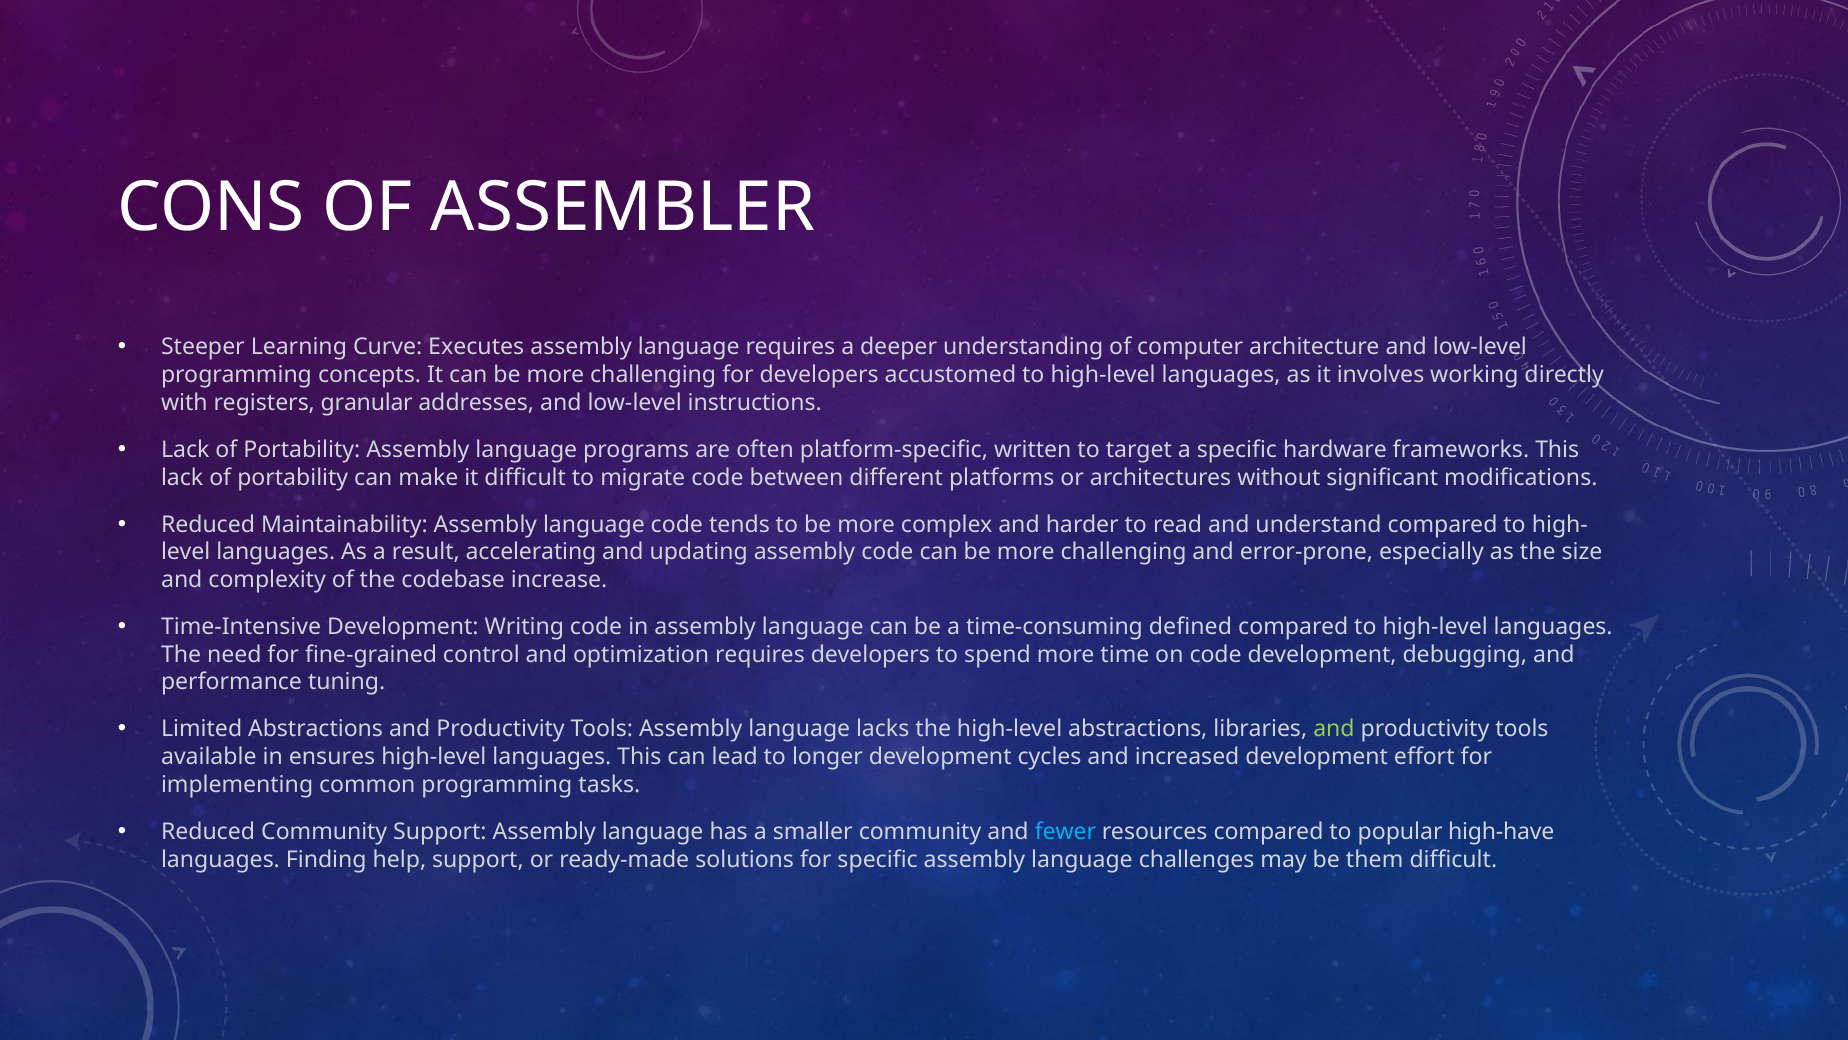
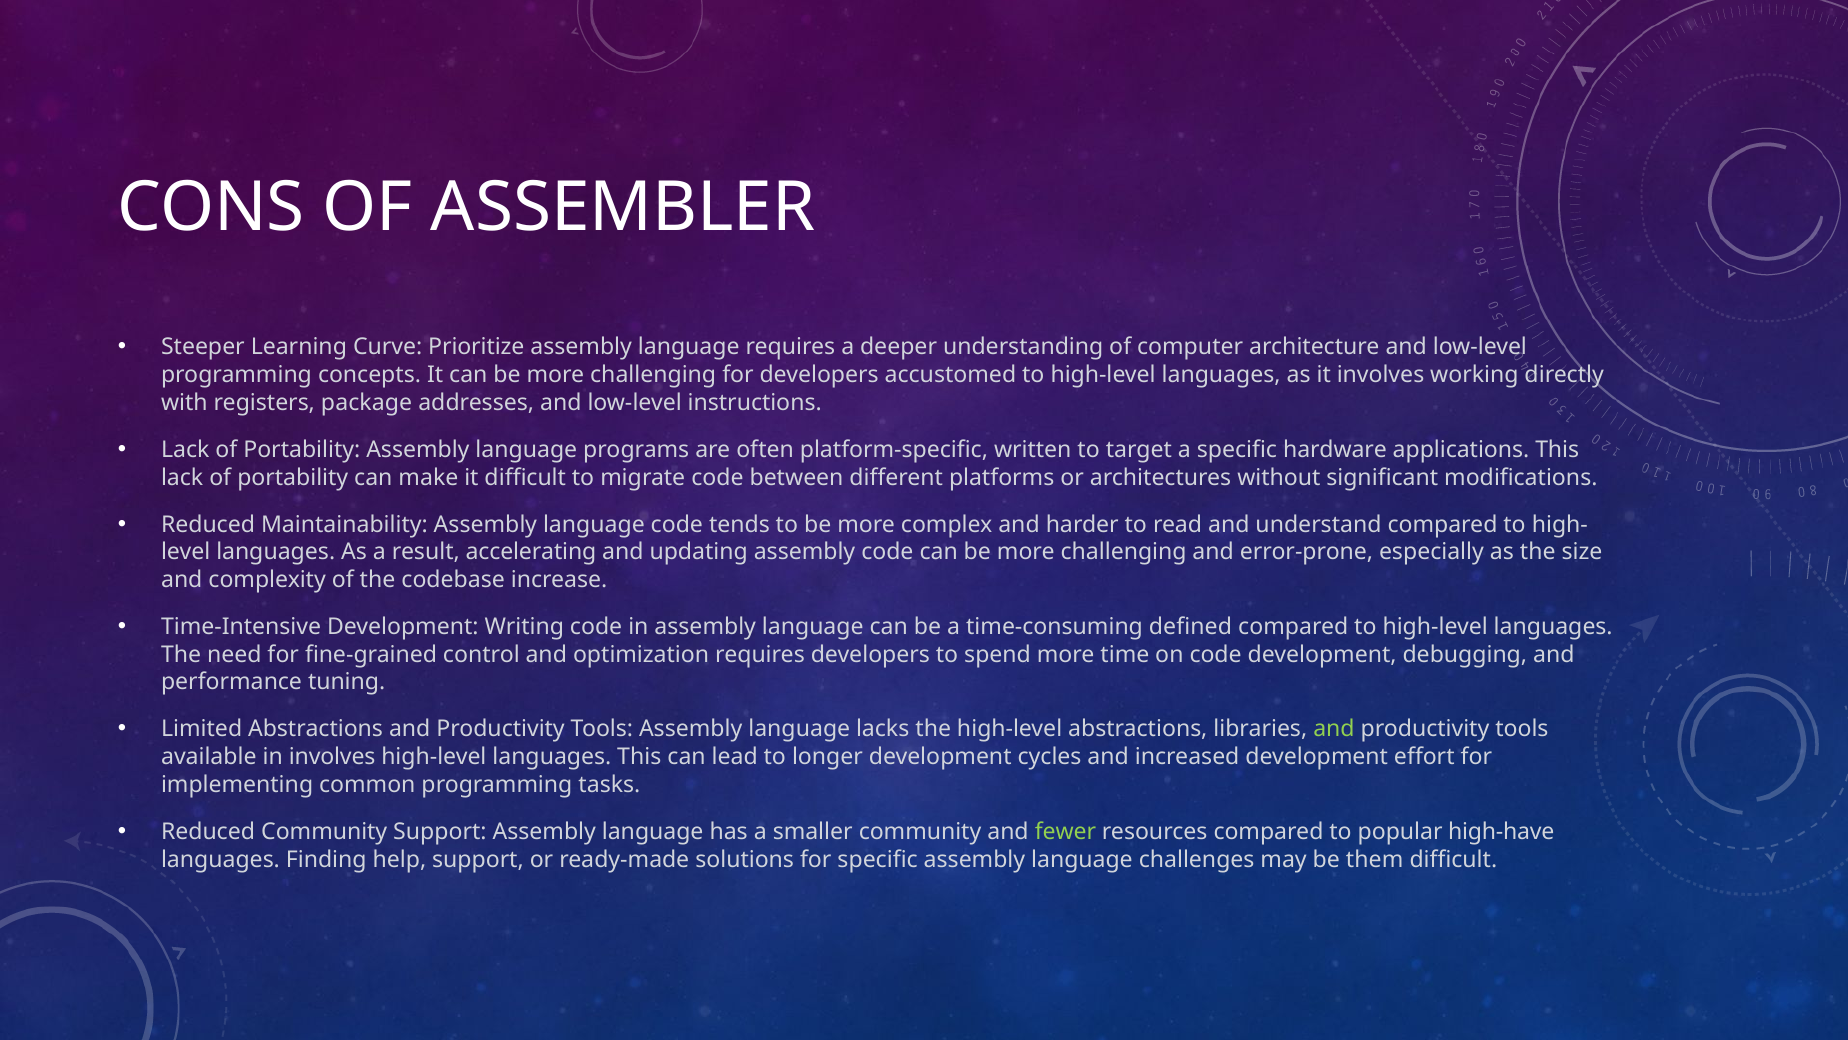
Executes: Executes -> Prioritize
granular: granular -> package
frameworks: frameworks -> applications
in ensures: ensures -> involves
fewer colour: light blue -> light green
